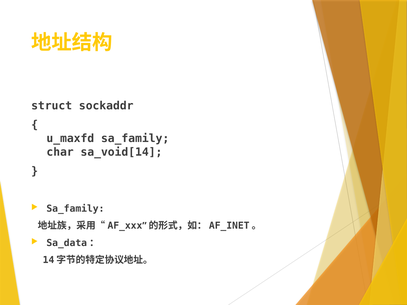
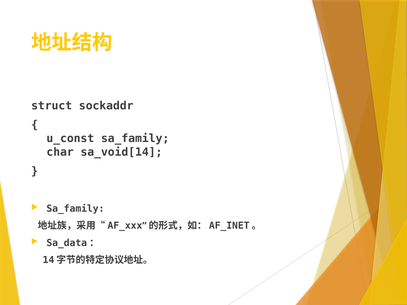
u_maxfd: u_maxfd -> u_const
